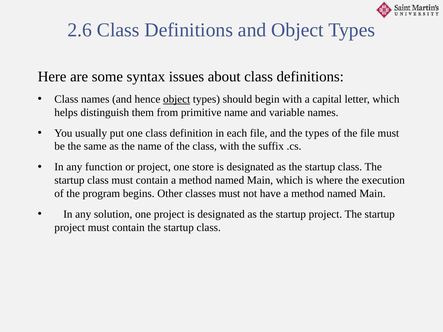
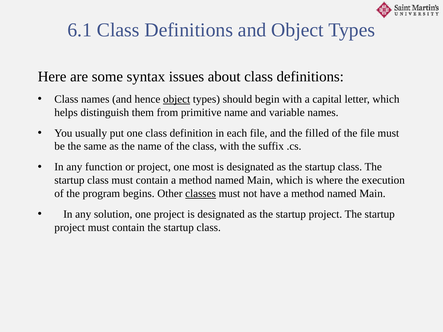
2.6: 2.6 -> 6.1
the types: types -> filled
store: store -> most
classes underline: none -> present
